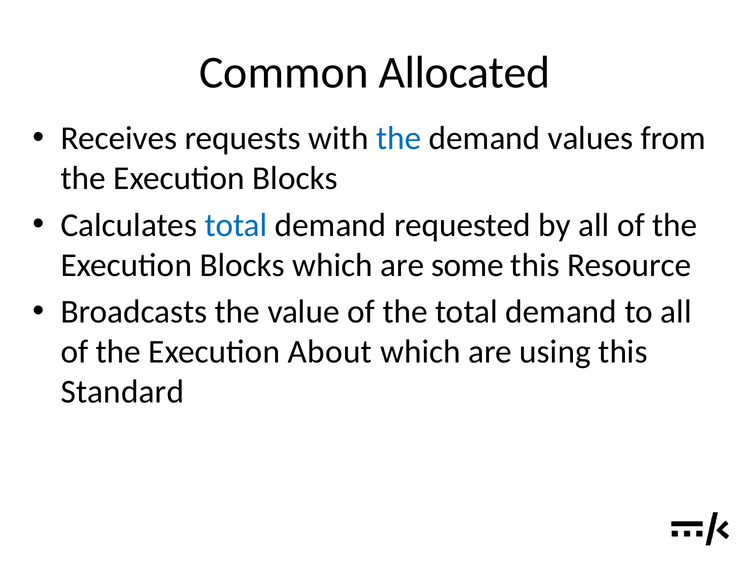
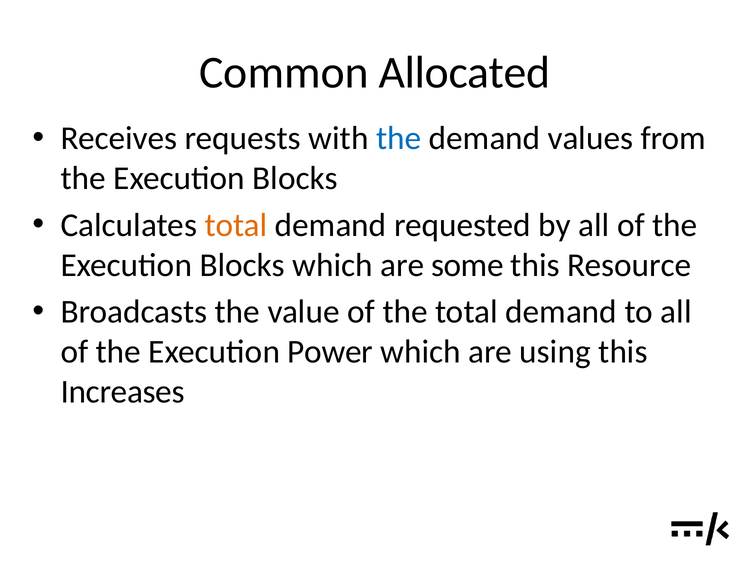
total at (236, 225) colour: blue -> orange
About: About -> Power
Standard: Standard -> Increases
